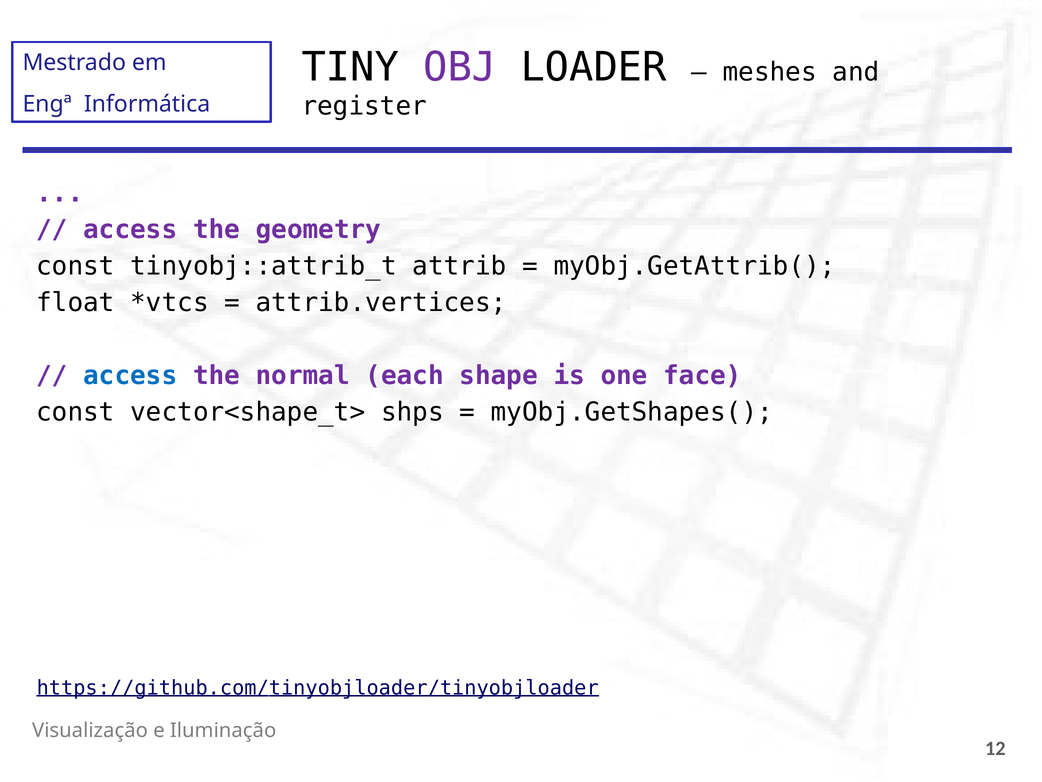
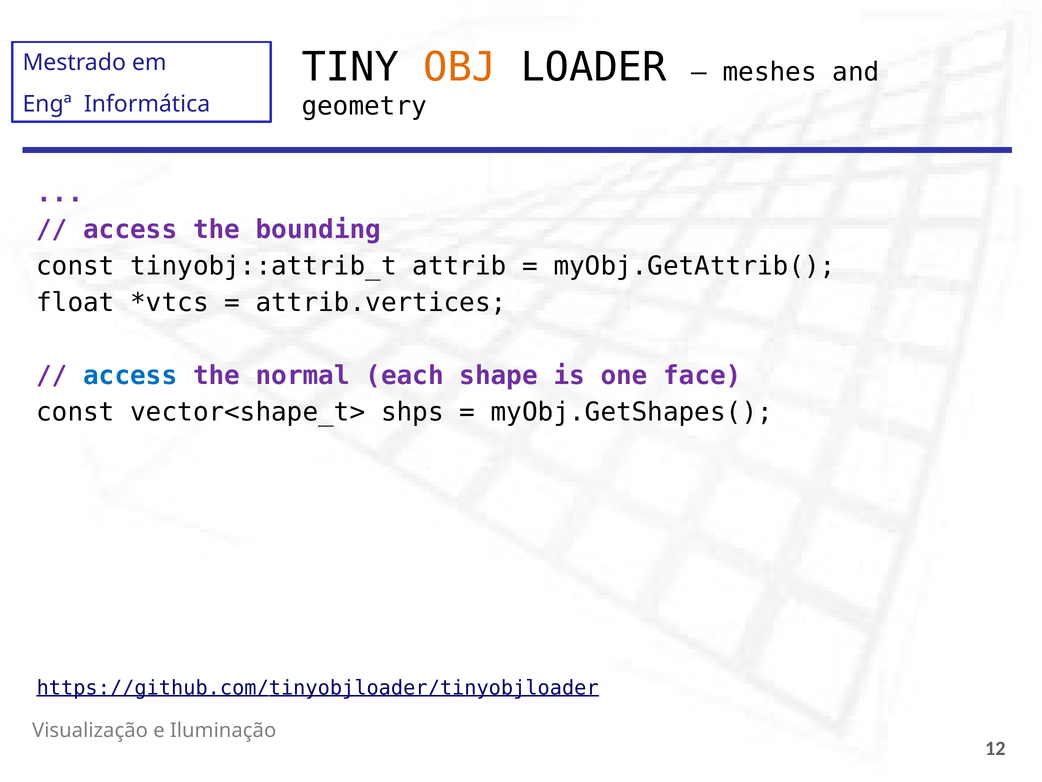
OBJ colour: purple -> orange
register: register -> geometry
geometry: geometry -> bounding
